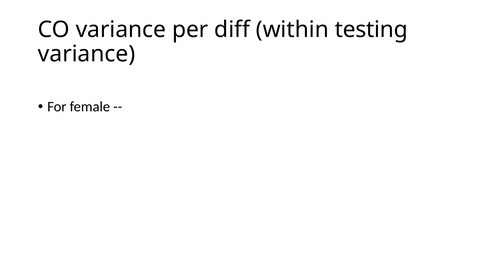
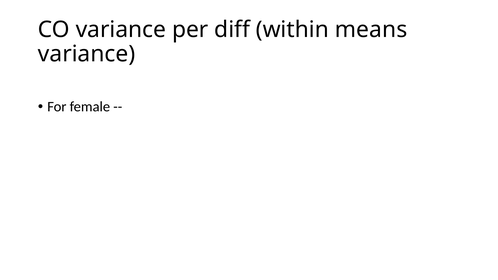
testing: testing -> means
